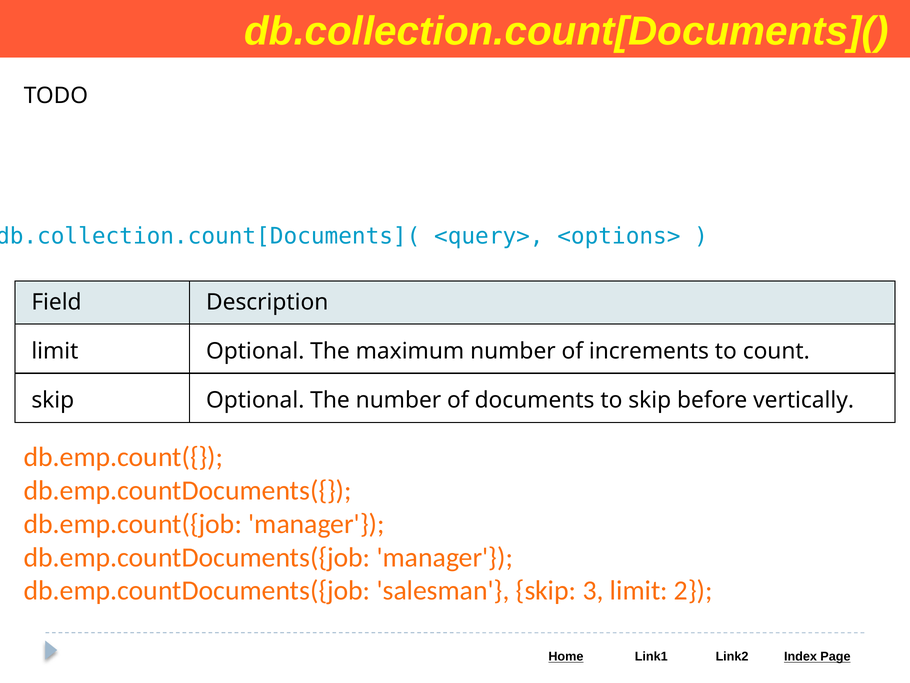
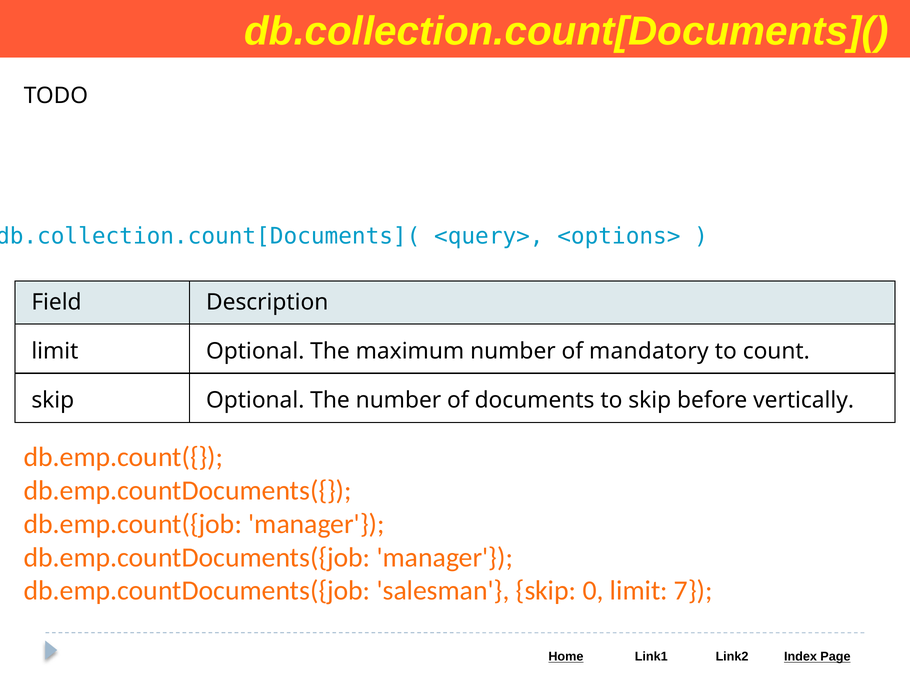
increments: increments -> mandatory
3: 3 -> 0
2: 2 -> 7
